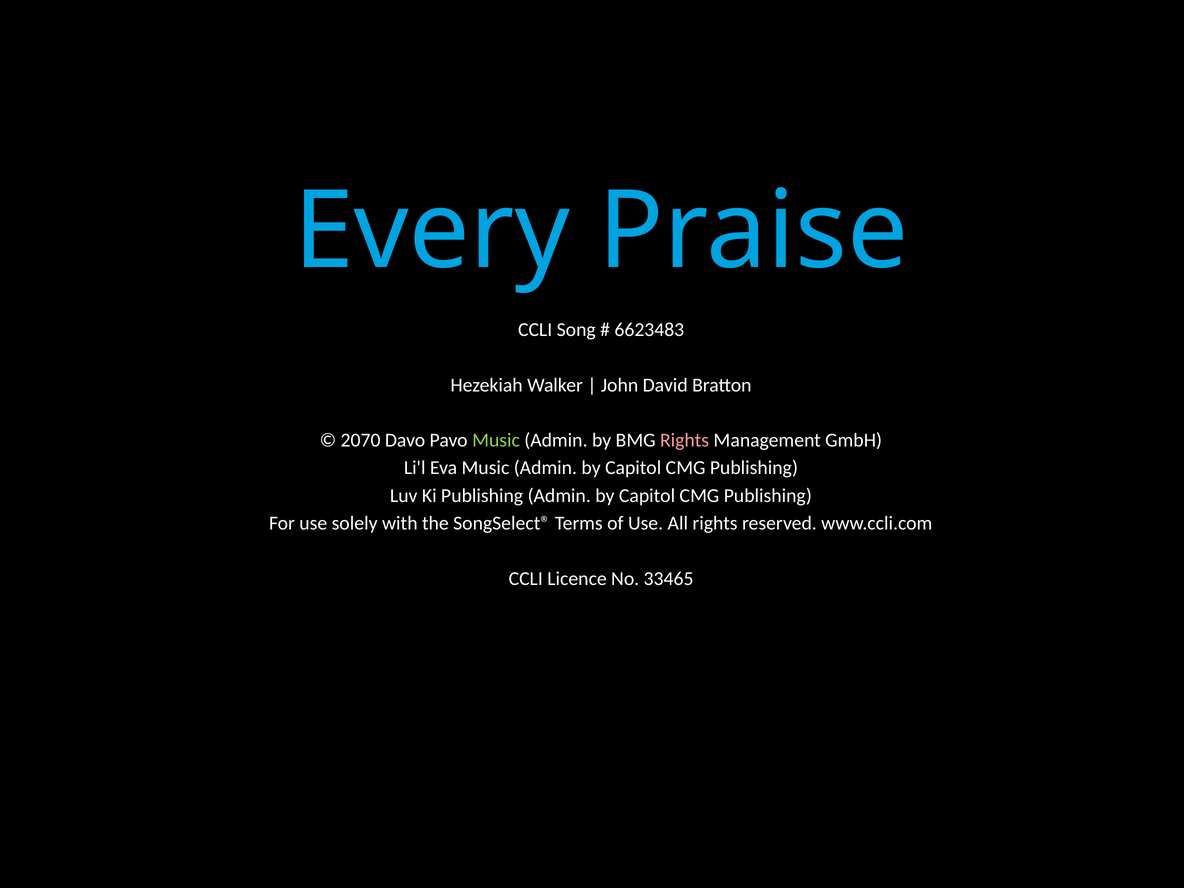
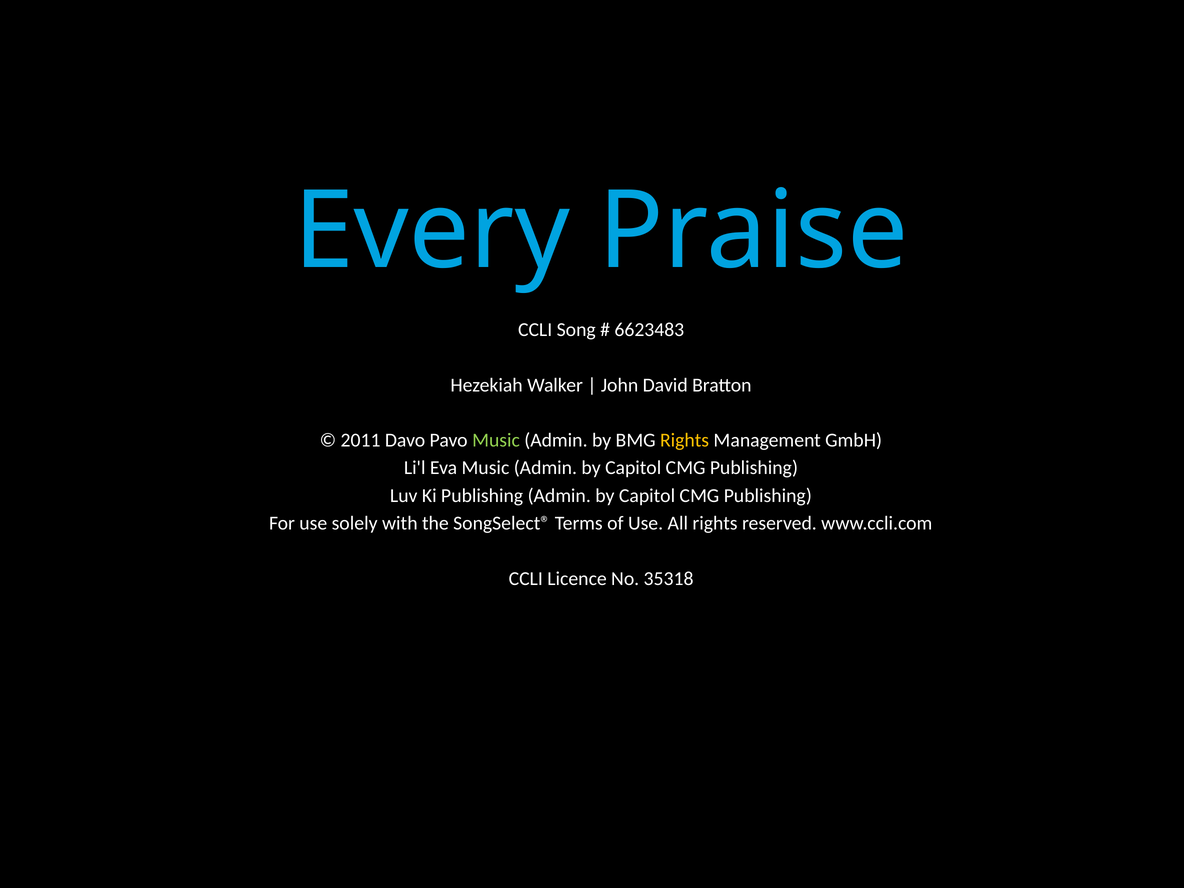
2070: 2070 -> 2011
Rights at (685, 440) colour: pink -> yellow
33465: 33465 -> 35318
